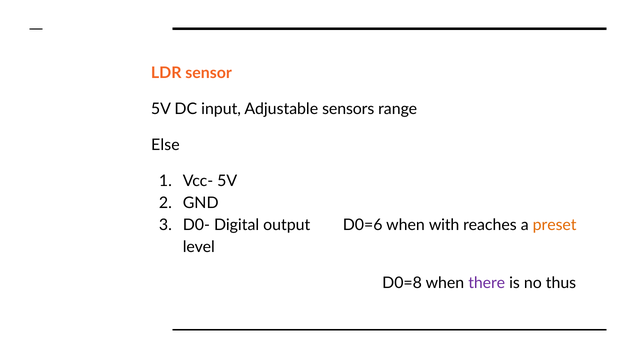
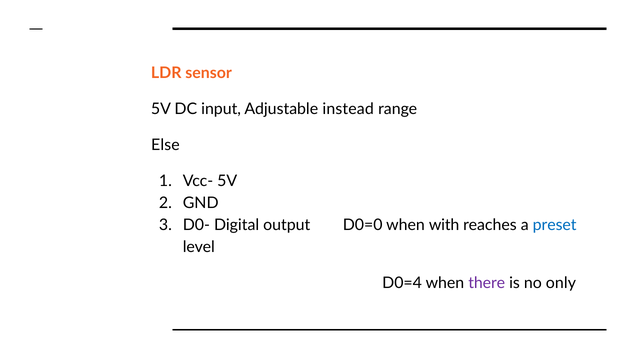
sensors: sensors -> instead
D0=6: D0=6 -> D0=0
preset colour: orange -> blue
D0=8: D0=8 -> D0=4
thus: thus -> only
